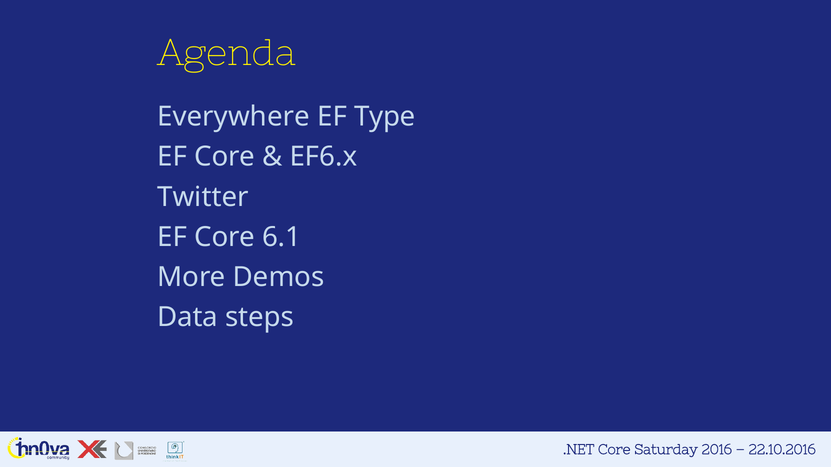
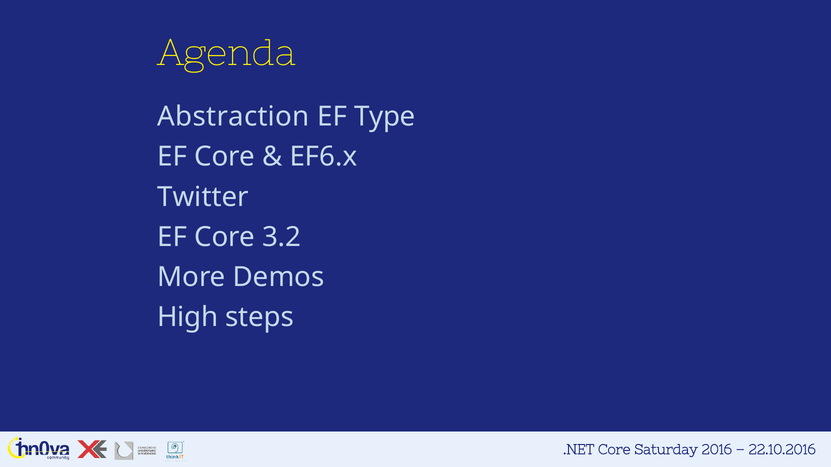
Everywhere: Everywhere -> Abstraction
6.1: 6.1 -> 3.2
Data: Data -> High
